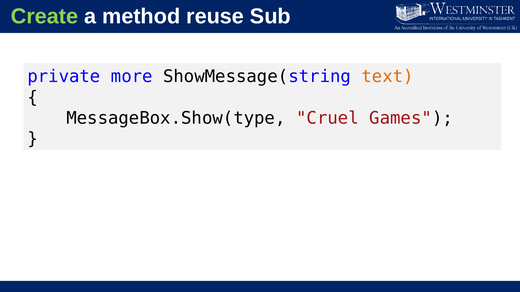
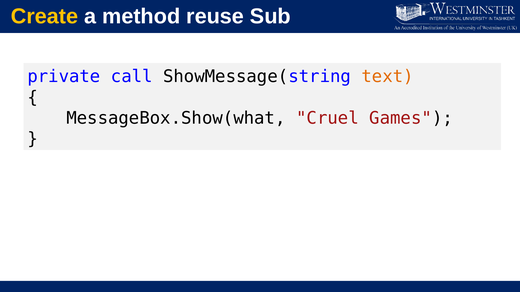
Create colour: light green -> yellow
more: more -> call
MessageBox.Show(type: MessageBox.Show(type -> MessageBox.Show(what
